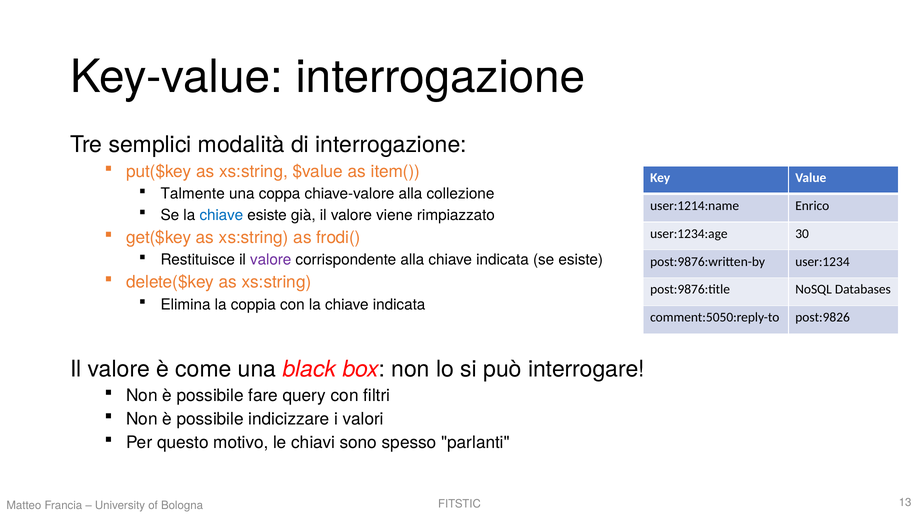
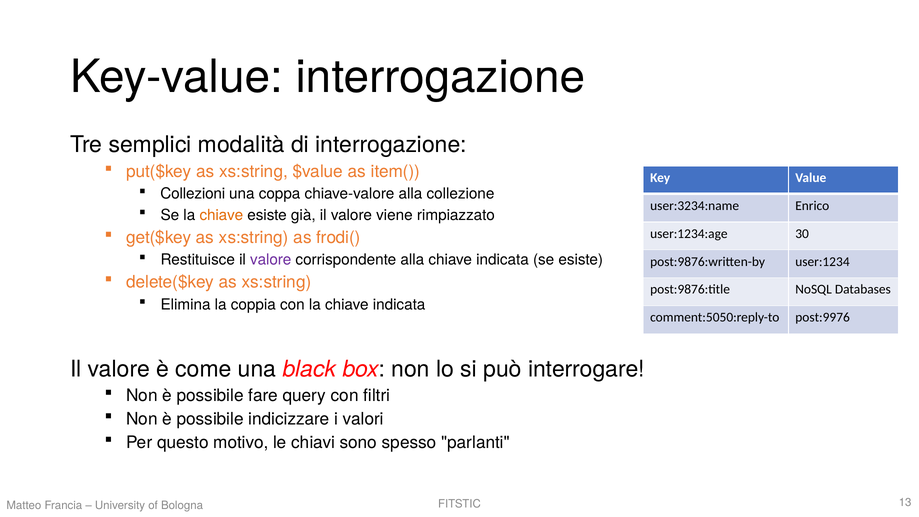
Talmente: Talmente -> Collezioni
user:1214:name: user:1214:name -> user:3234:name
chiave at (221, 215) colour: blue -> orange
post:9826: post:9826 -> post:9976
